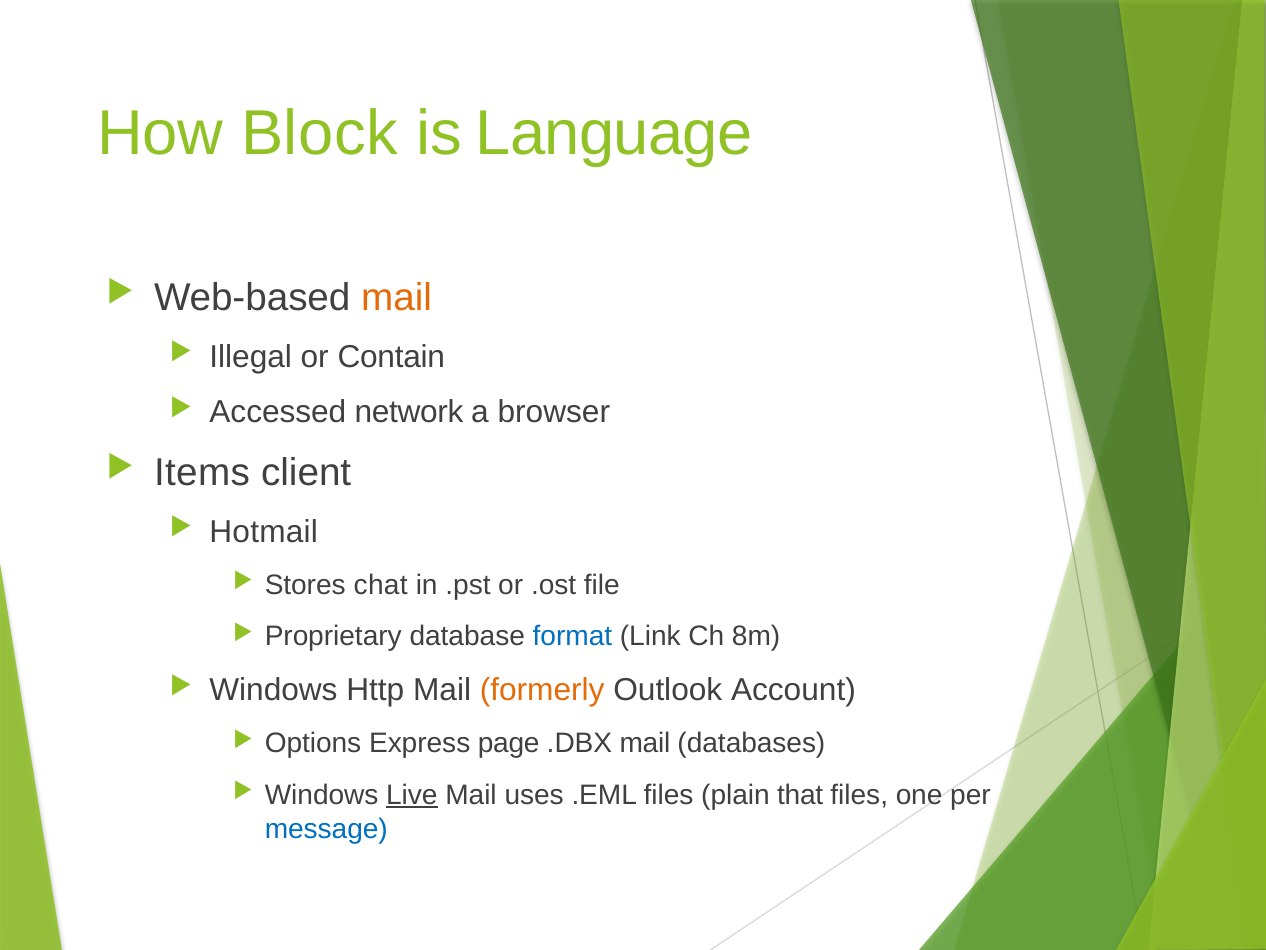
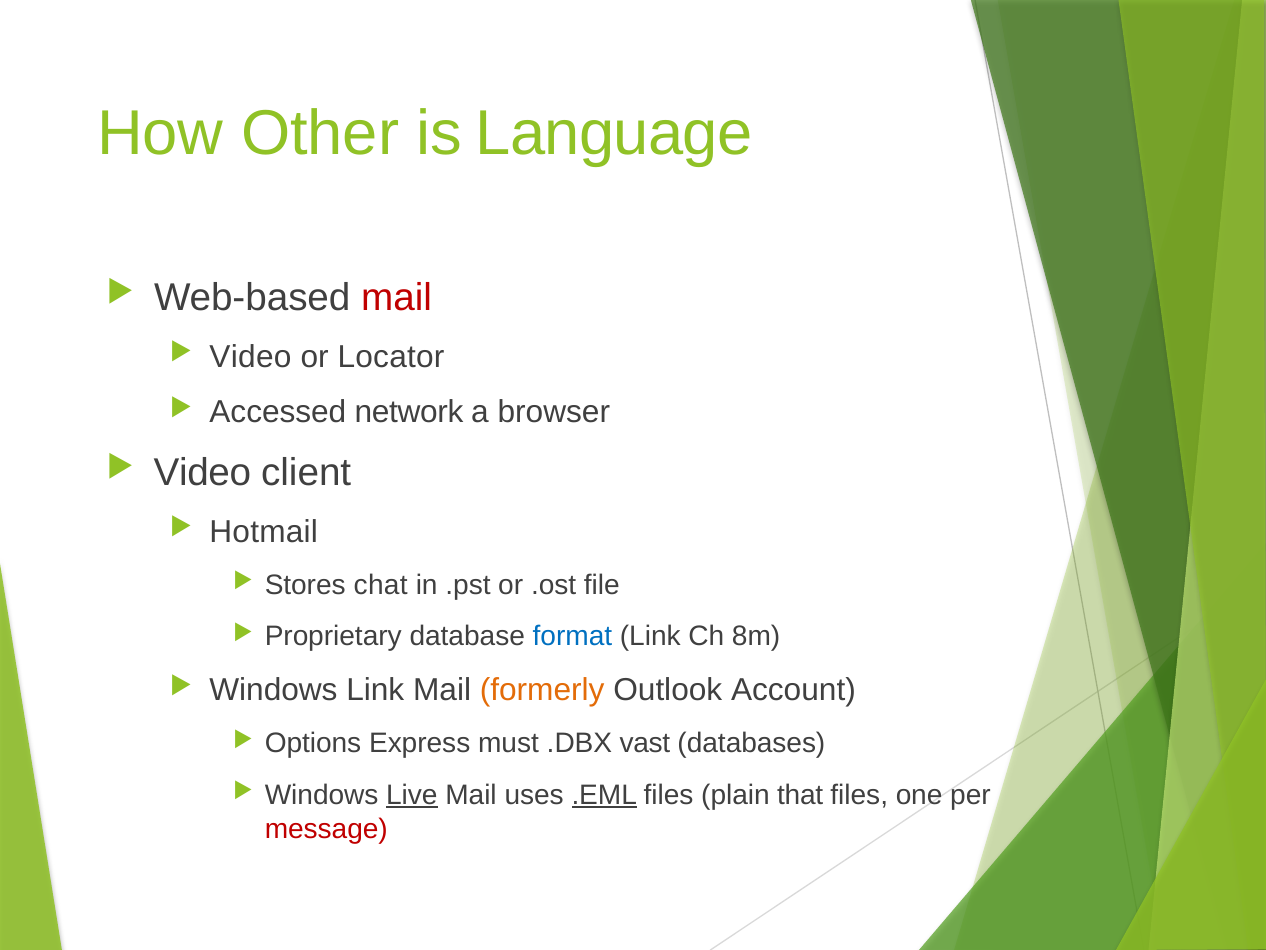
Block: Block -> Other
mail at (397, 297) colour: orange -> red
Illegal at (251, 357): Illegal -> Video
Contain: Contain -> Locator
Items at (202, 473): Items -> Video
Windows Http: Http -> Link
page: page -> must
.DBX mail: mail -> vast
.EML underline: none -> present
message colour: blue -> red
